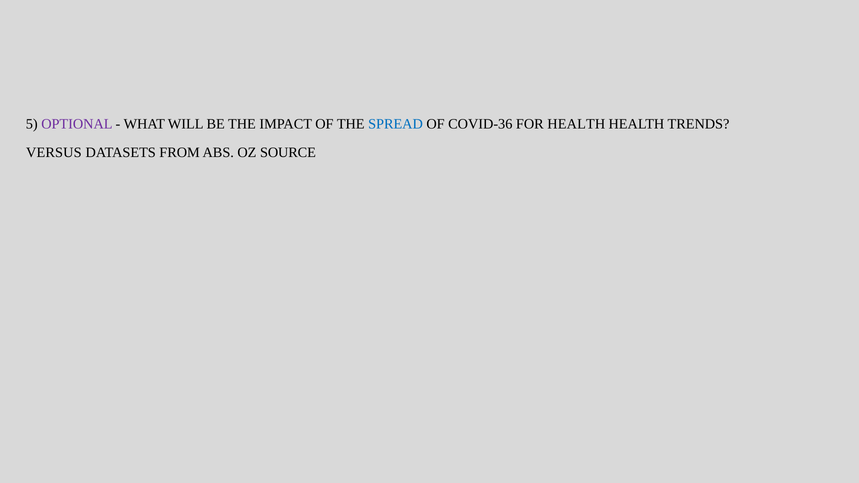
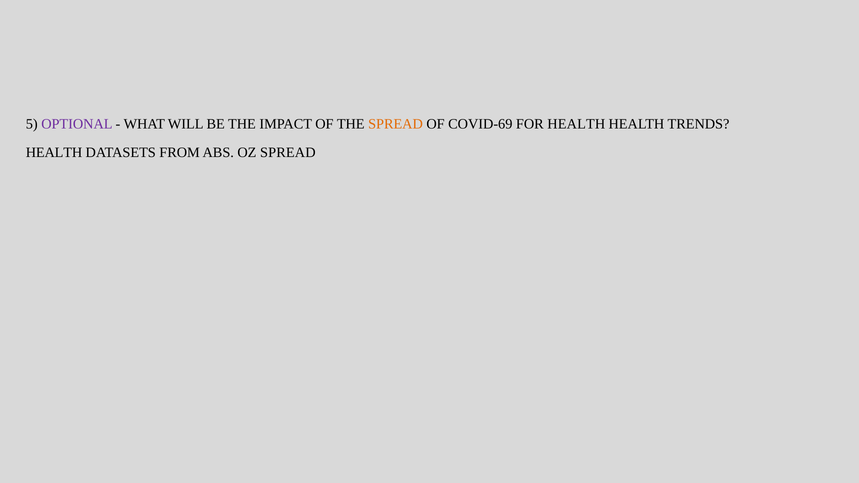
SPREAD at (396, 124) colour: blue -> orange
COVID-36: COVID-36 -> COVID-69
VERSUS at (54, 153): VERSUS -> HEALTH
OZ SOURCE: SOURCE -> SPREAD
